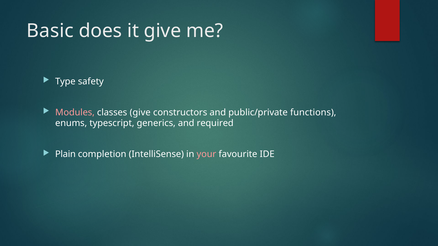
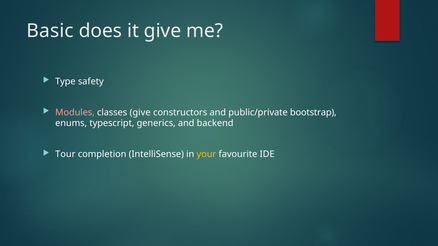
functions: functions -> bootstrap
required: required -> backend
Plain: Plain -> Tour
your colour: pink -> yellow
